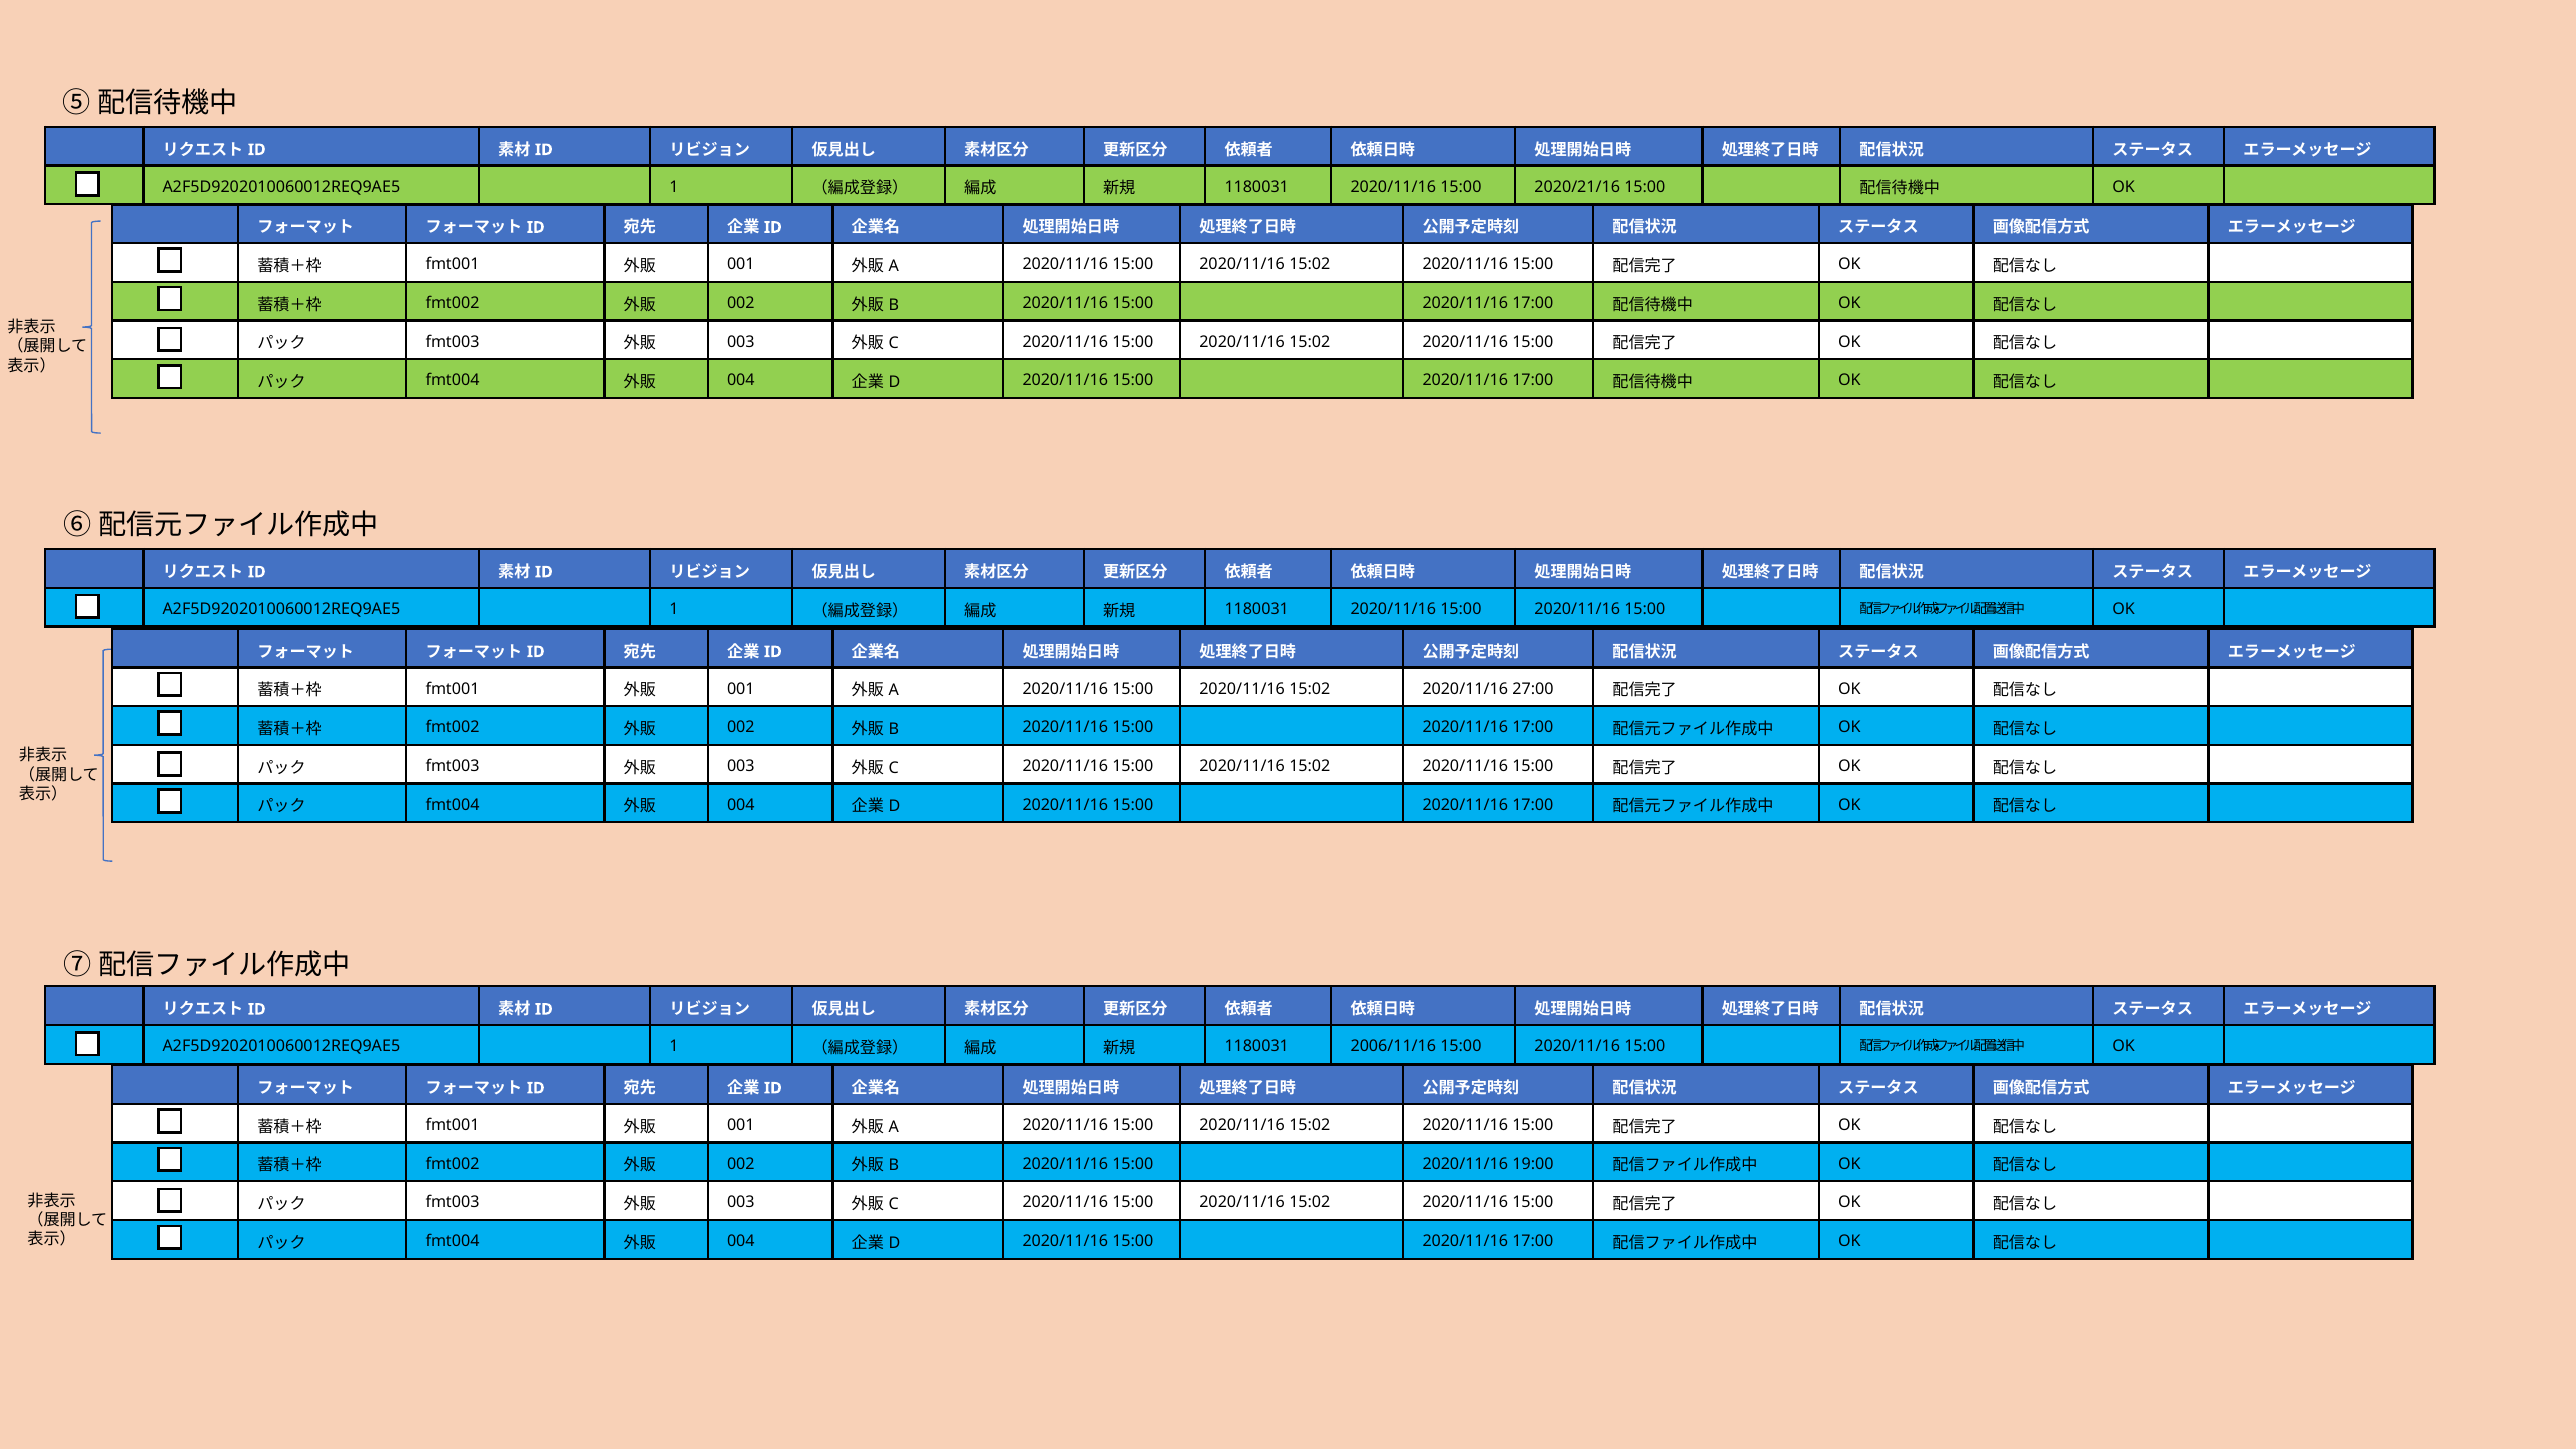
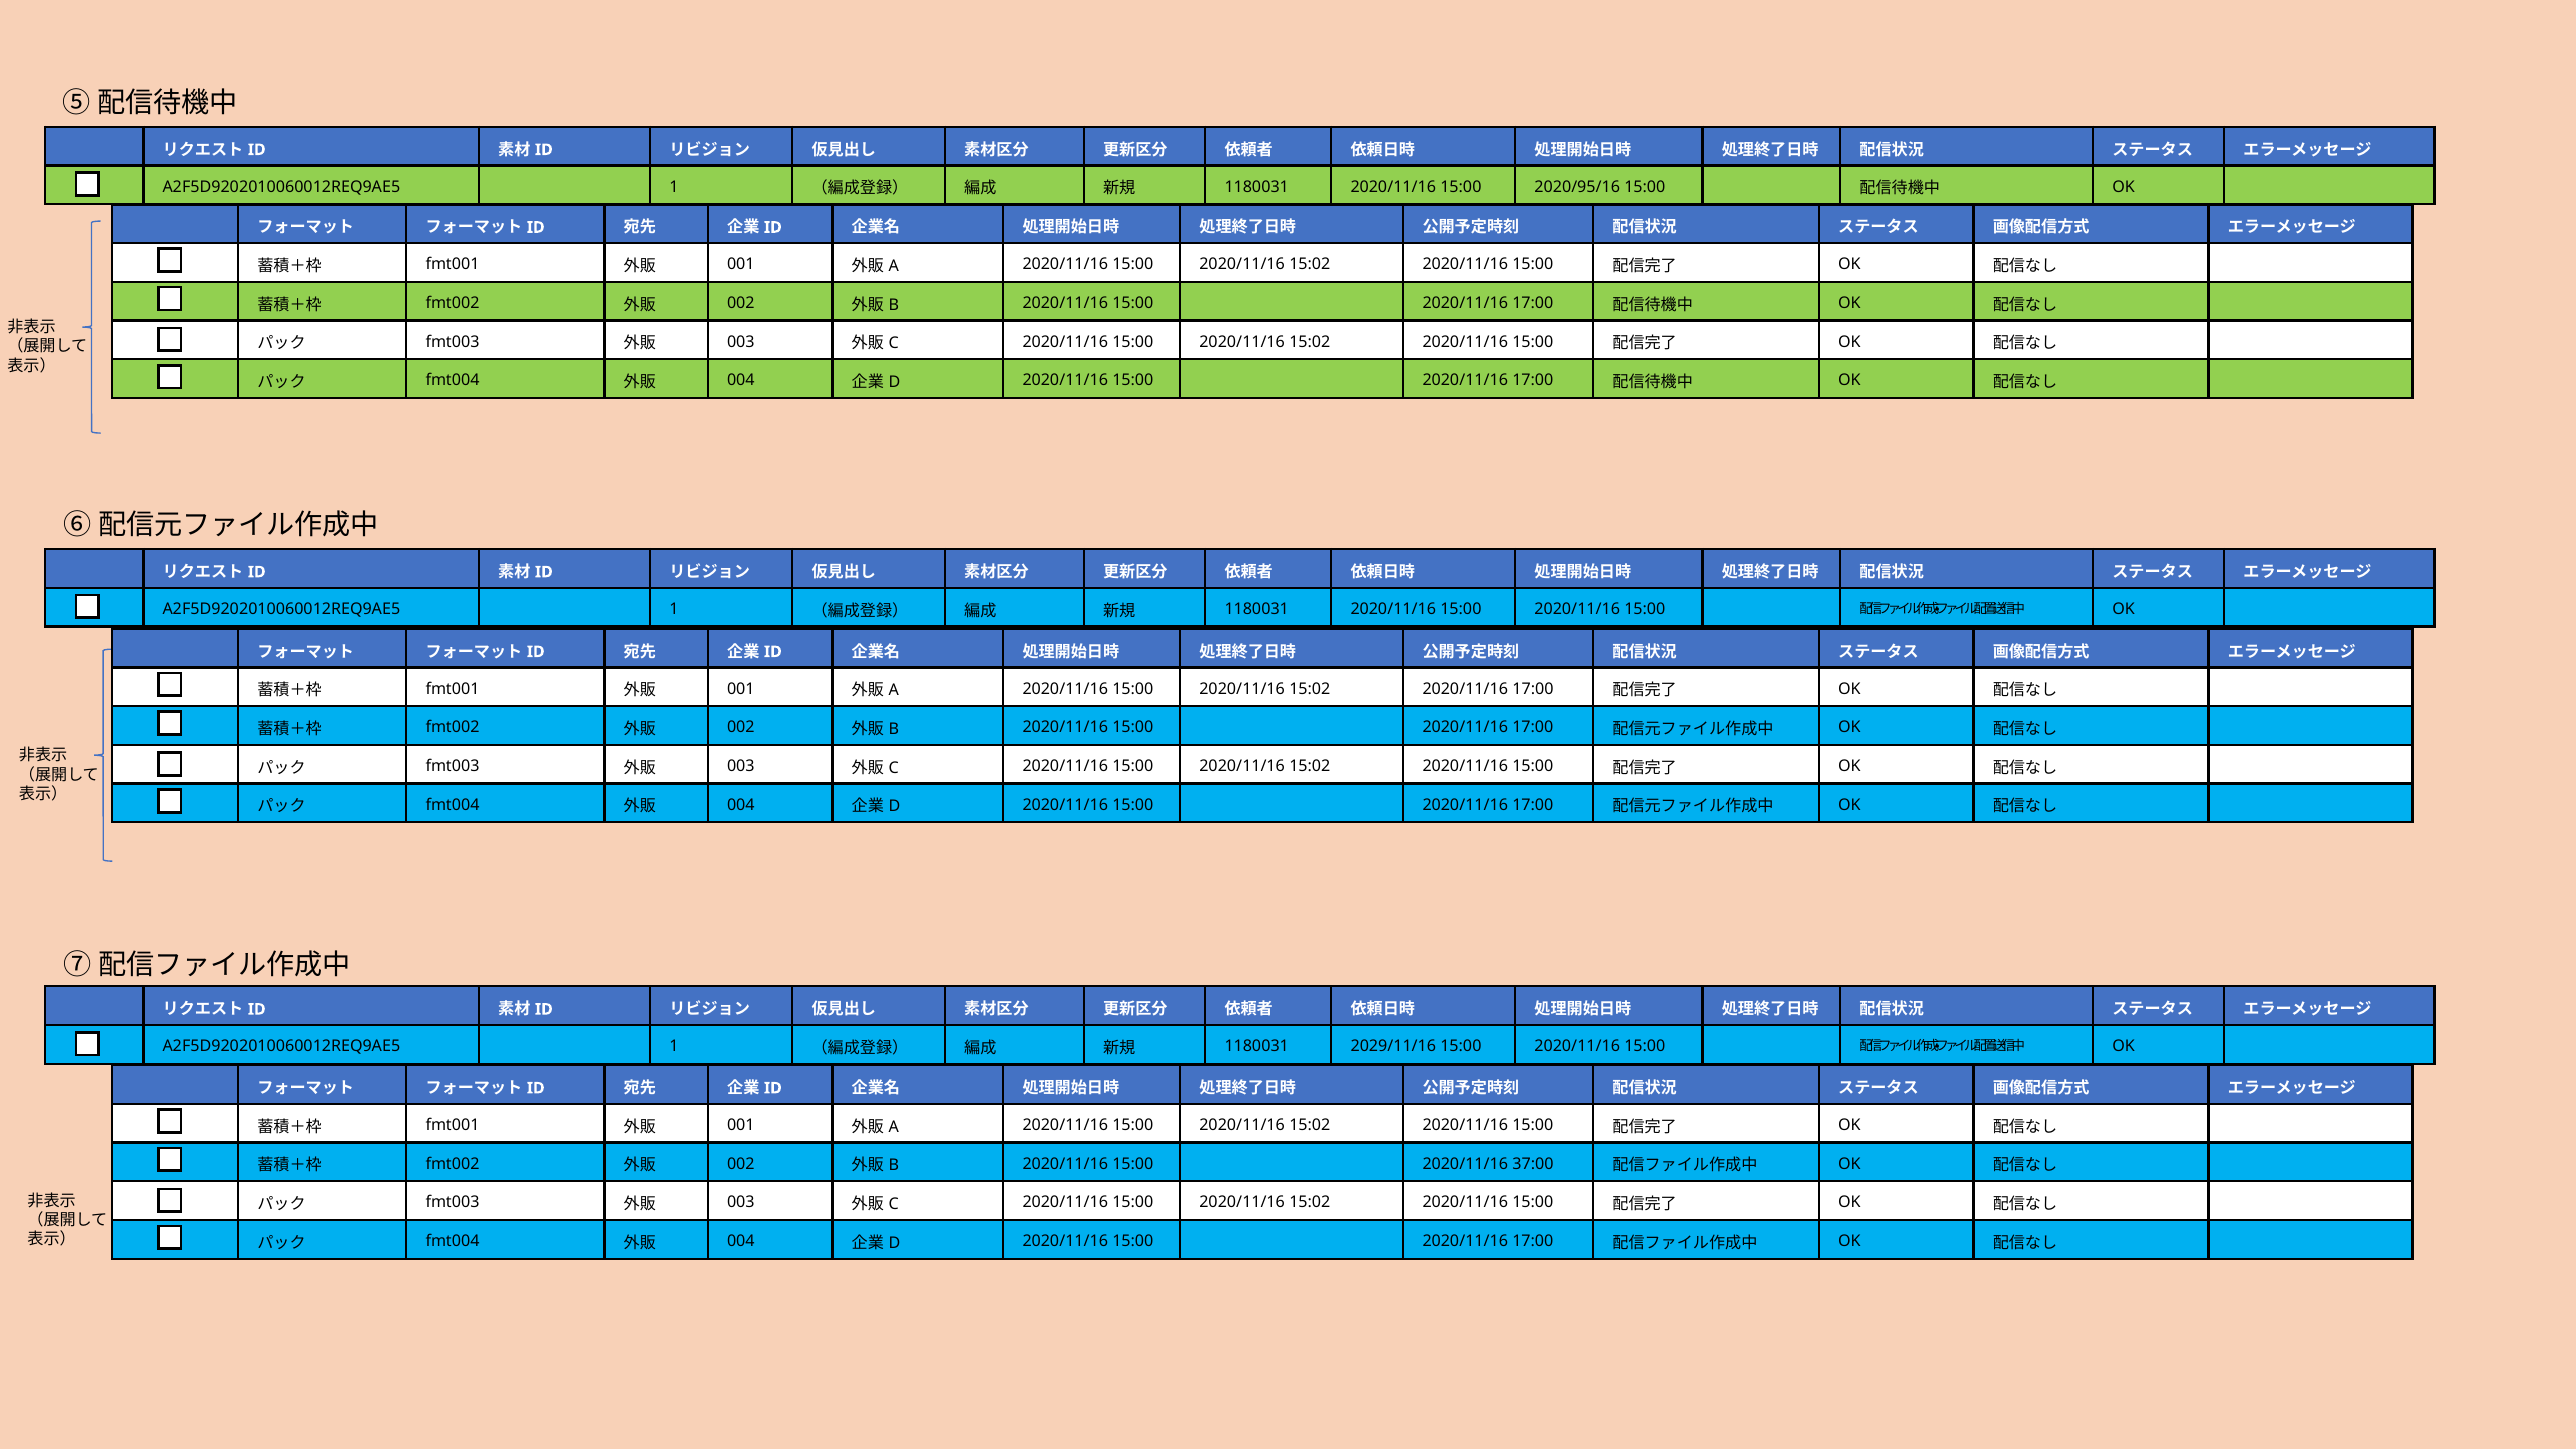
2020/21/16: 2020/21/16 -> 2020/95/16
15:02 2020/11/16 27:00: 27:00 -> 17:00
2006/11/16: 2006/11/16 -> 2029/11/16
19:00: 19:00 -> 37:00
